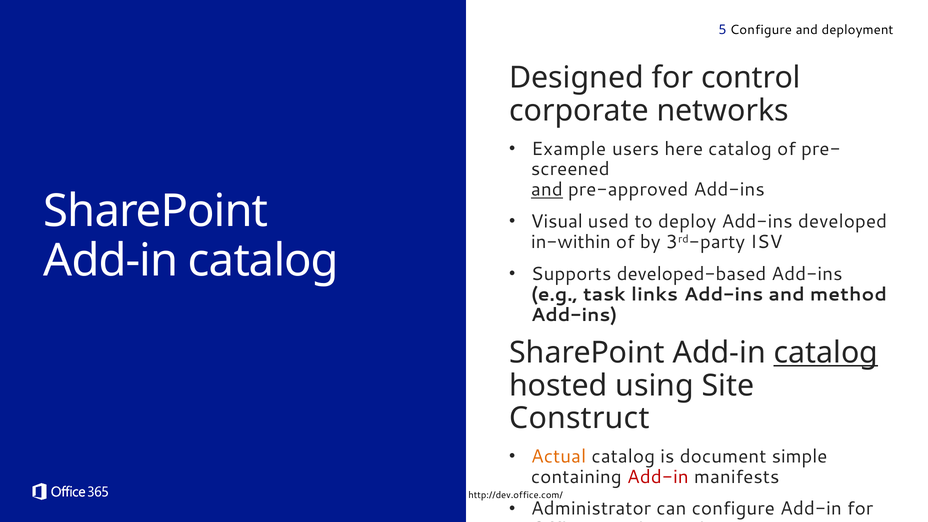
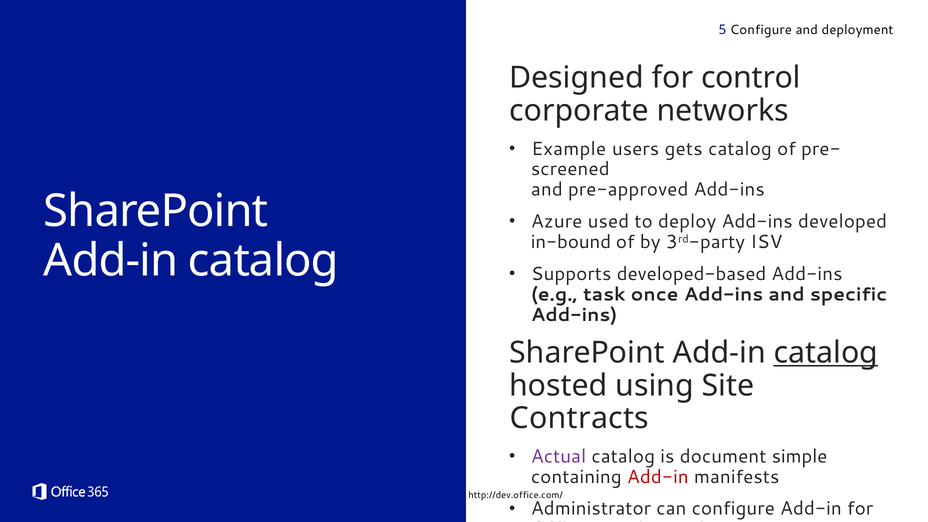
here: here -> gets
and at (547, 190) underline: present -> none
Visual: Visual -> Azure
in-within: in-within -> in-bound
links: links -> once
method: method -> specific
Construct: Construct -> Contracts
Actual colour: orange -> purple
